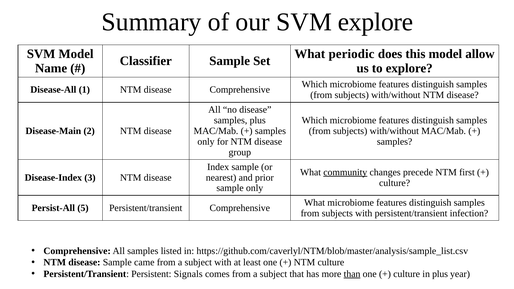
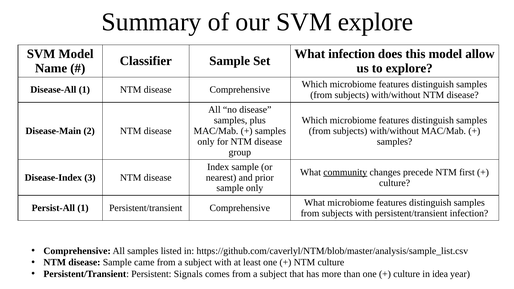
What periodic: periodic -> infection
Persist-All 5: 5 -> 1
than underline: present -> none
in plus: plus -> idea
